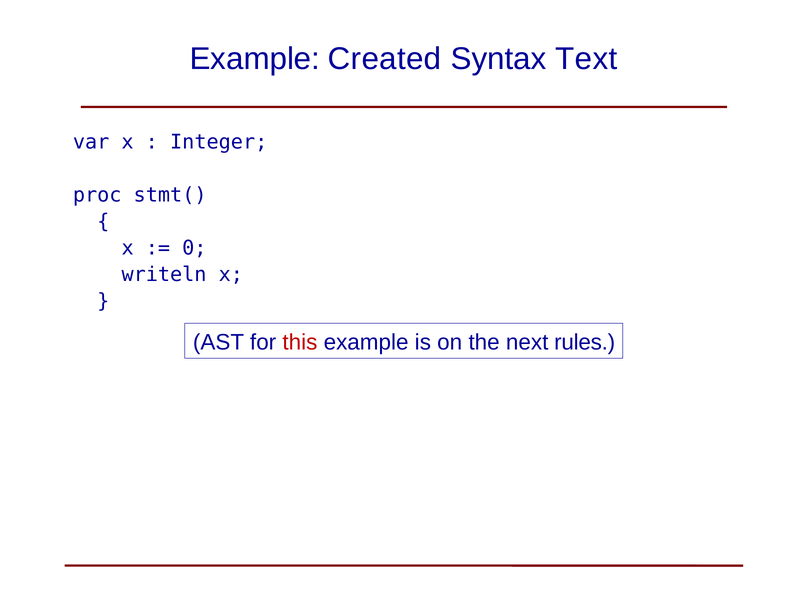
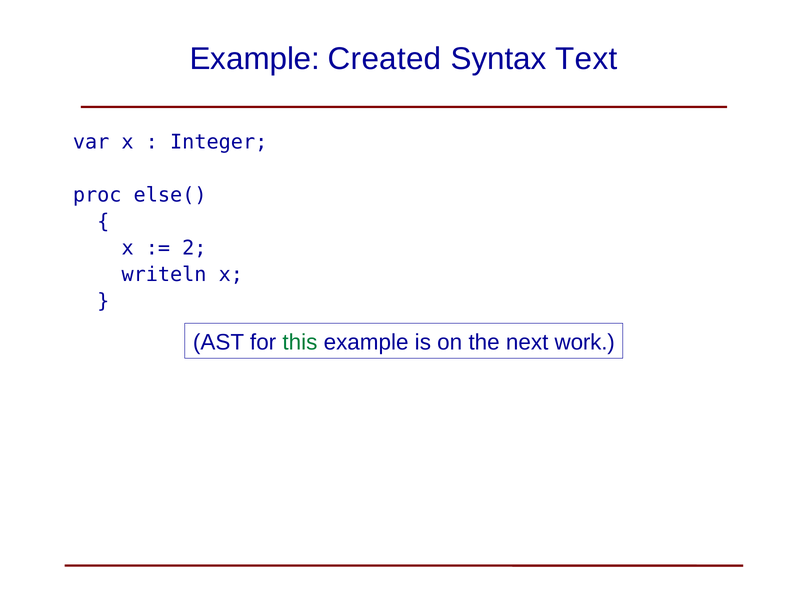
stmt(: stmt( -> else(
0: 0 -> 2
this colour: red -> green
rules: rules -> work
